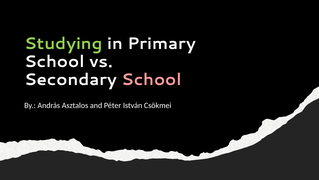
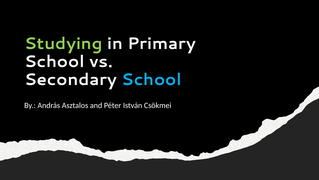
School at (152, 79) colour: pink -> light blue
